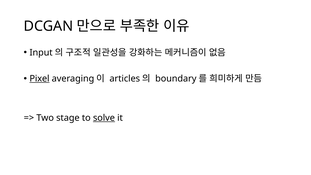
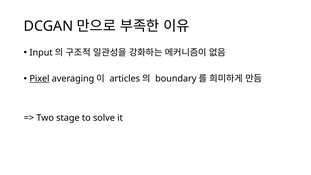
solve underline: present -> none
